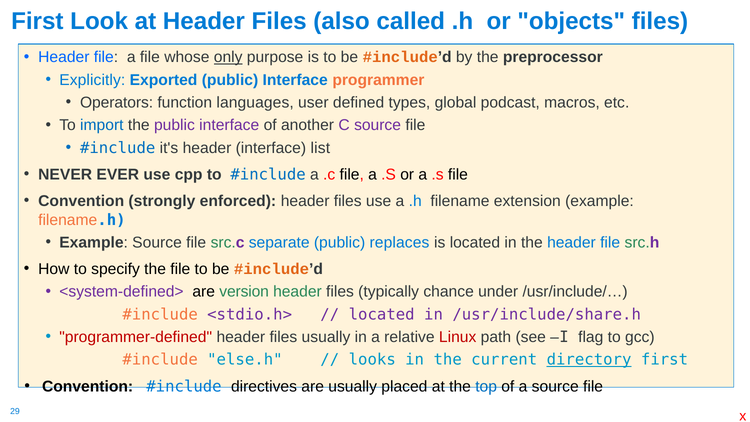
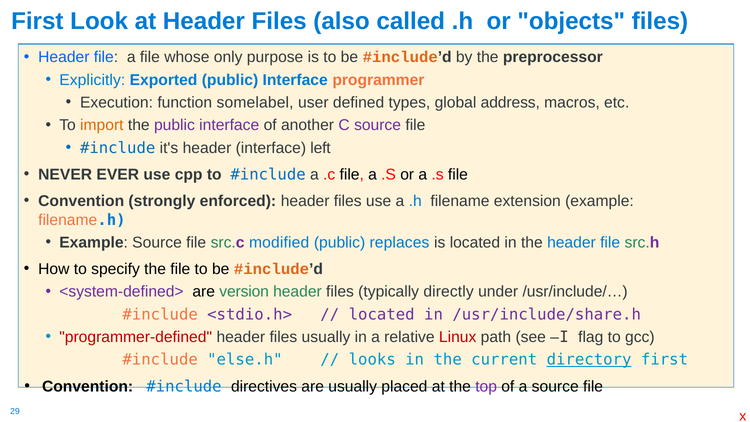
only underline: present -> none
Operators: Operators -> Execution
languages: languages -> somelabel
podcast: podcast -> address
import colour: blue -> orange
list: list -> left
separate: separate -> modified
chance: chance -> directly
top colour: blue -> purple
